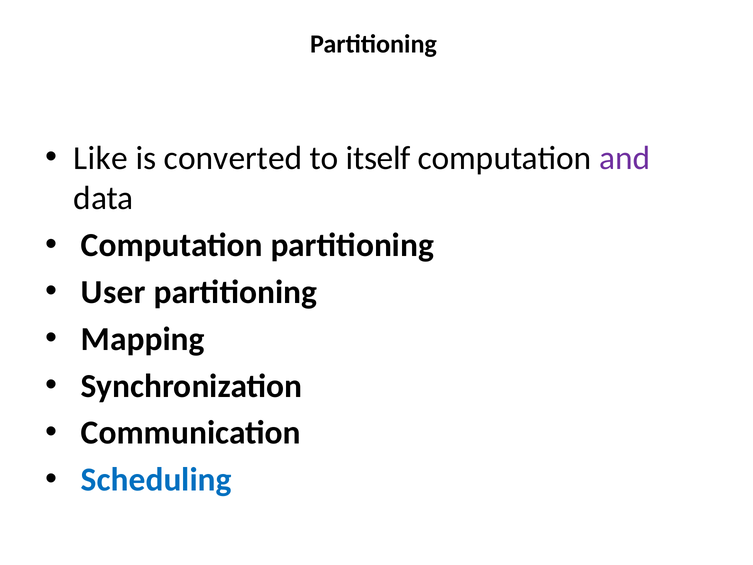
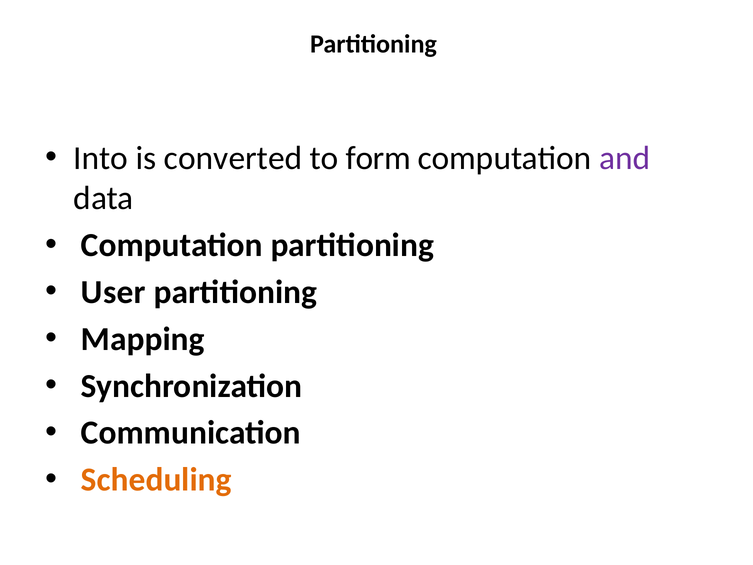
Like: Like -> Into
itself: itself -> form
Scheduling colour: blue -> orange
